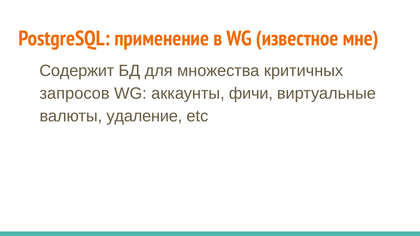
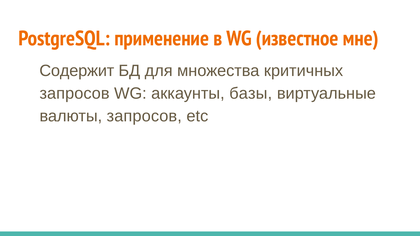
фичи: фичи -> базы
валюты удаление: удаление -> запросов
